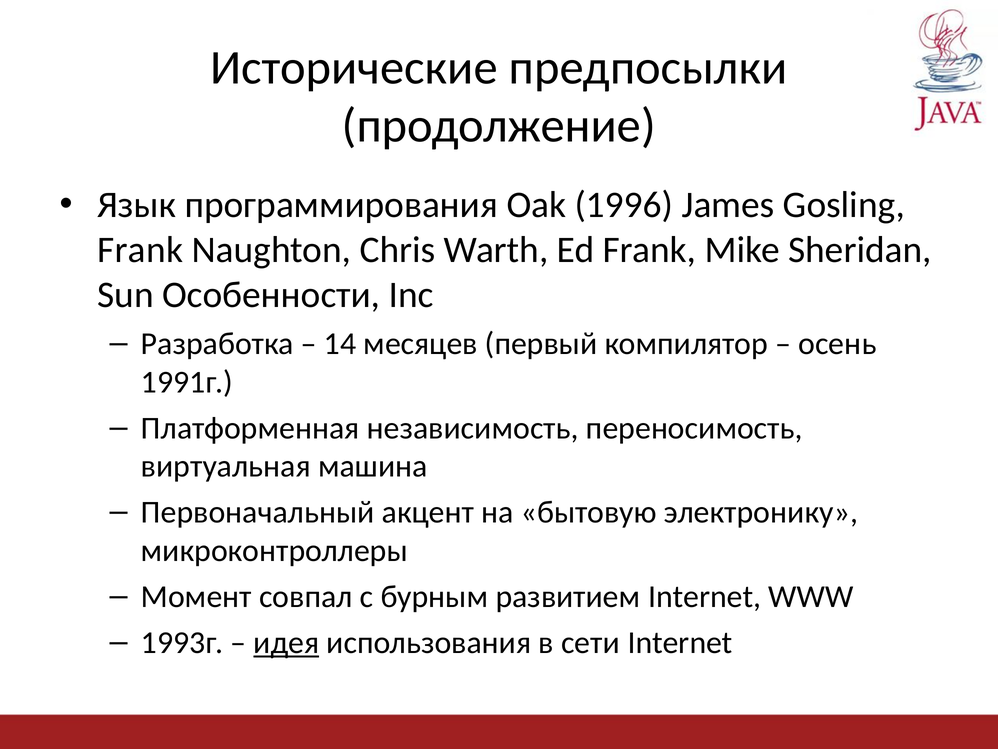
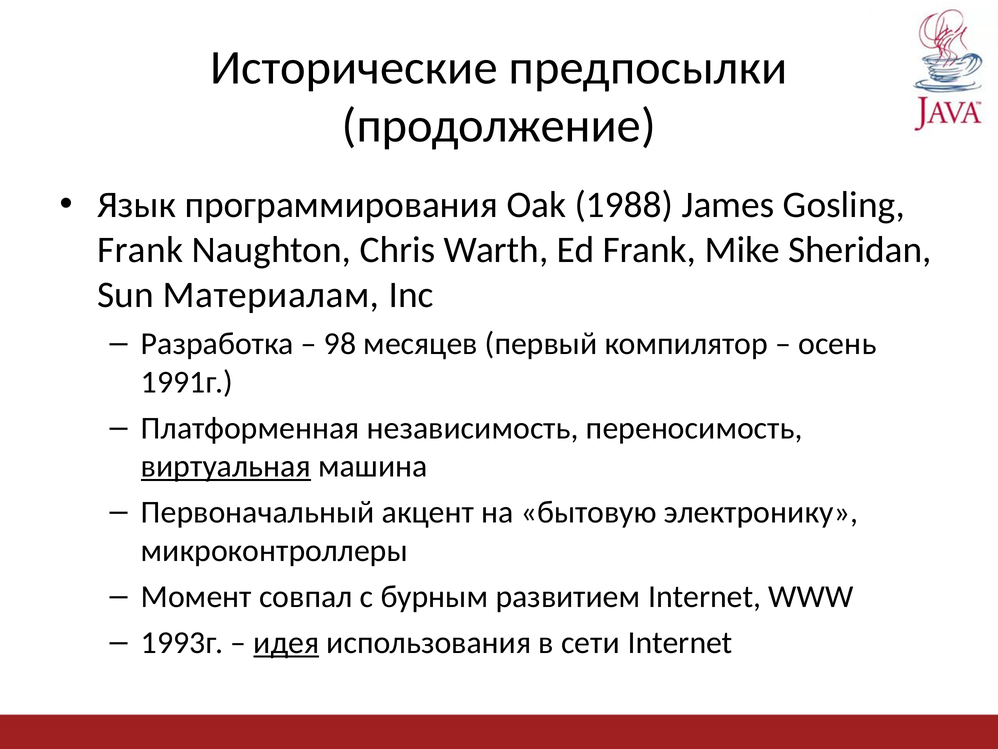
1996: 1996 -> 1988
Особенности: Особенности -> Материалам
14: 14 -> 98
виртуальная underline: none -> present
